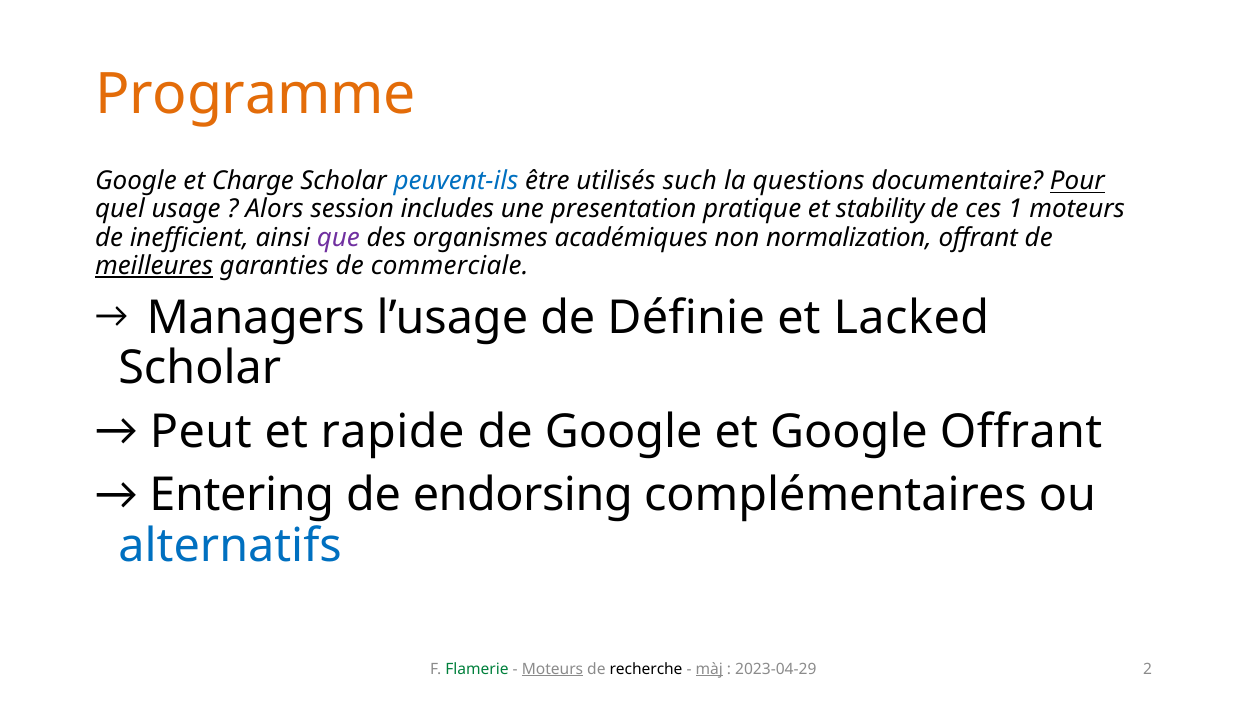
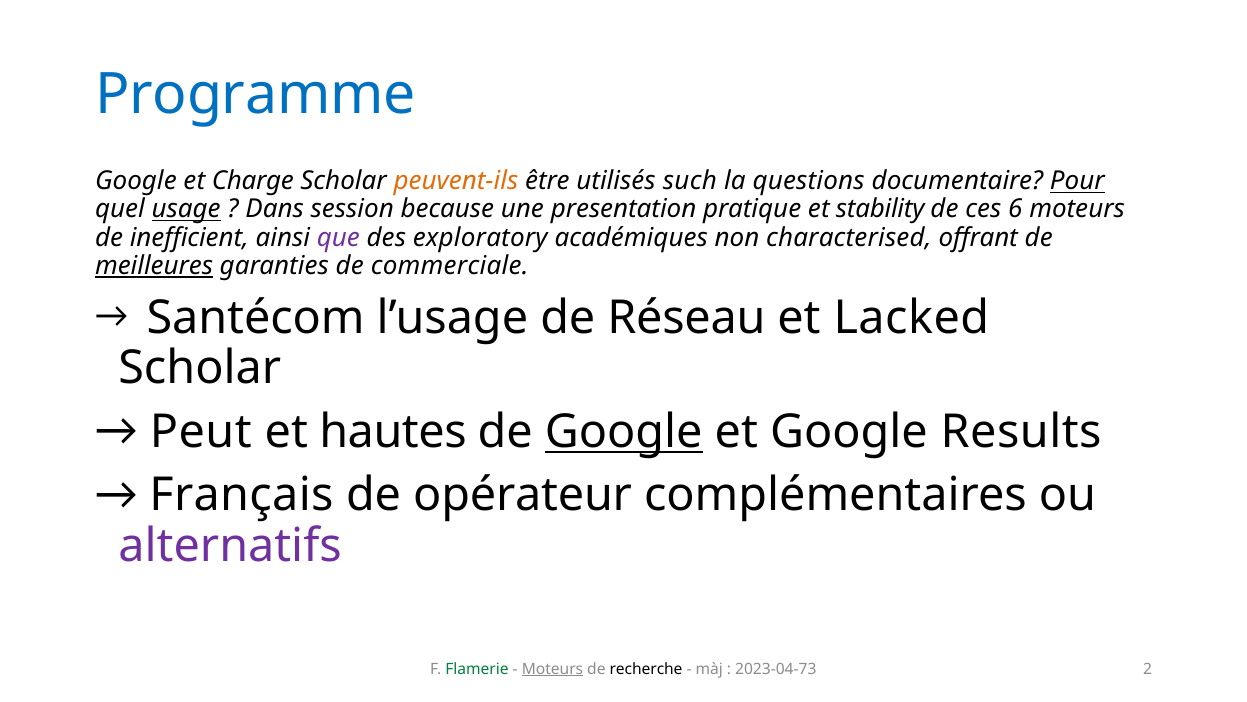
Programme colour: orange -> blue
peuvent-ils colour: blue -> orange
usage underline: none -> present
Alors: Alors -> Dans
includes: includes -> because
1: 1 -> 6
organismes: organismes -> exploratory
normalization: normalization -> characterised
Managers: Managers -> Santécom
Définie: Définie -> Réseau
rapide: rapide -> hautes
Google at (624, 432) underline: none -> present
Google Offrant: Offrant -> Results
Entering: Entering -> Français
endorsing: endorsing -> opérateur
alternatifs colour: blue -> purple
màj underline: present -> none
2023-04-29: 2023-04-29 -> 2023-04-73
